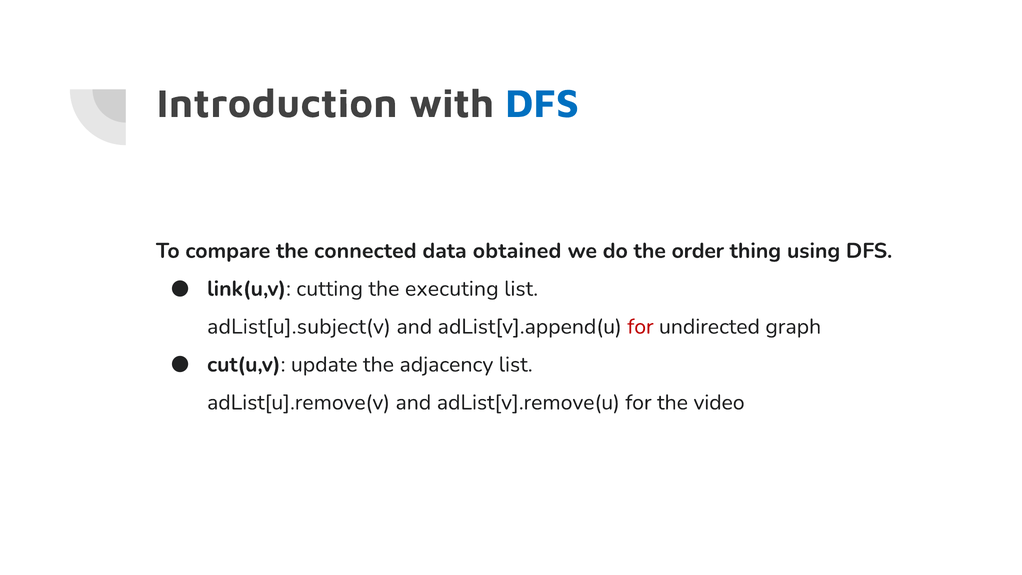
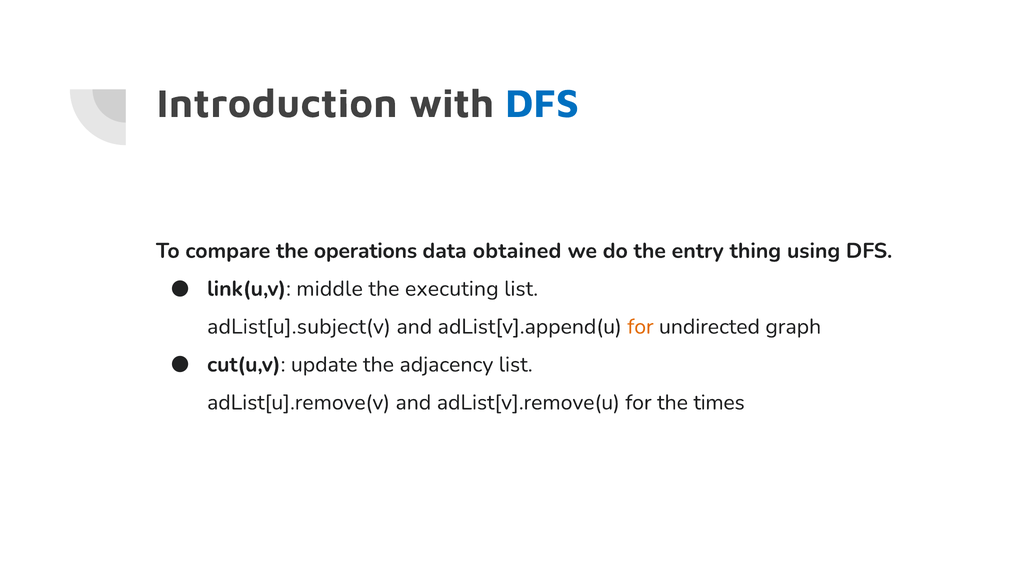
connected: connected -> operations
order: order -> entry
cutting: cutting -> middle
for at (640, 327) colour: red -> orange
video: video -> times
